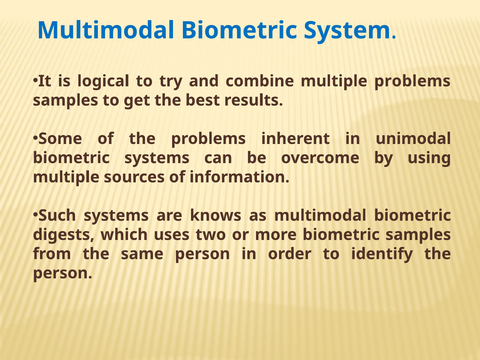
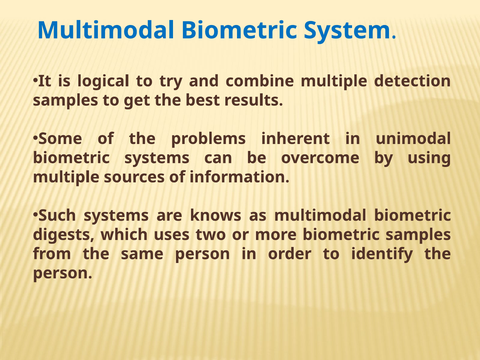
multiple problems: problems -> detection
